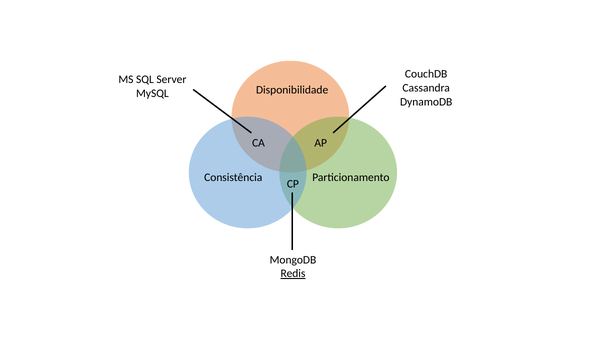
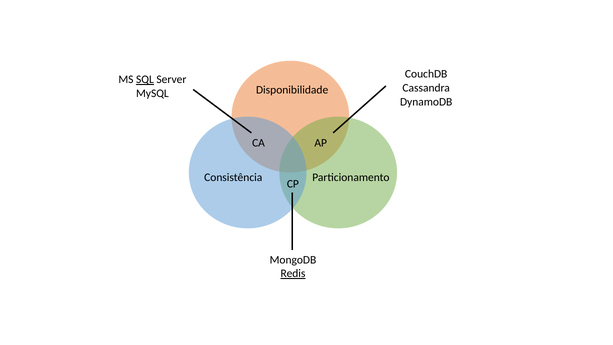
SQL underline: none -> present
